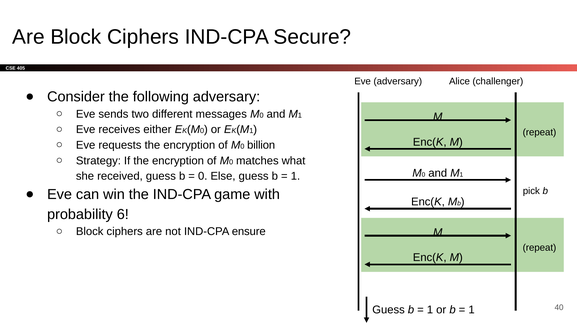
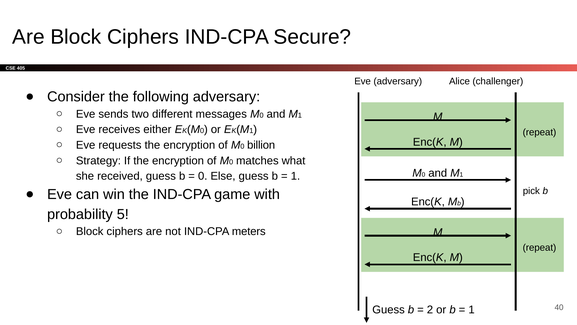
6: 6 -> 5
ensure: ensure -> meters
1 at (430, 309): 1 -> 2
